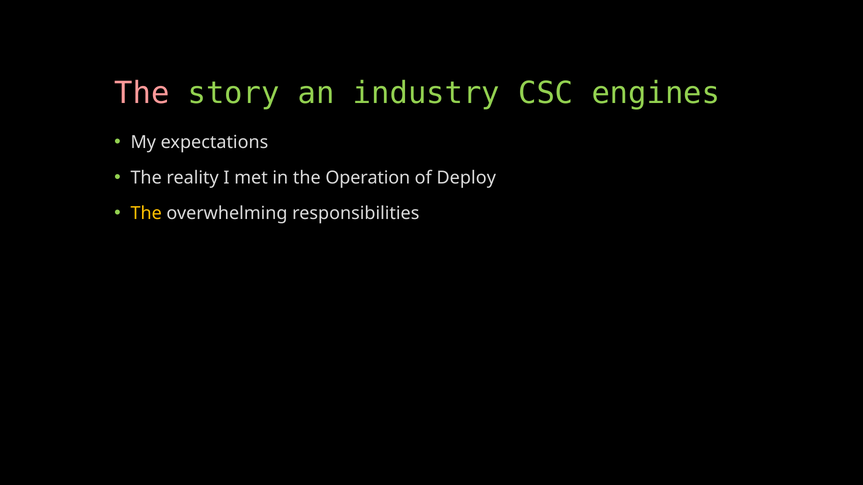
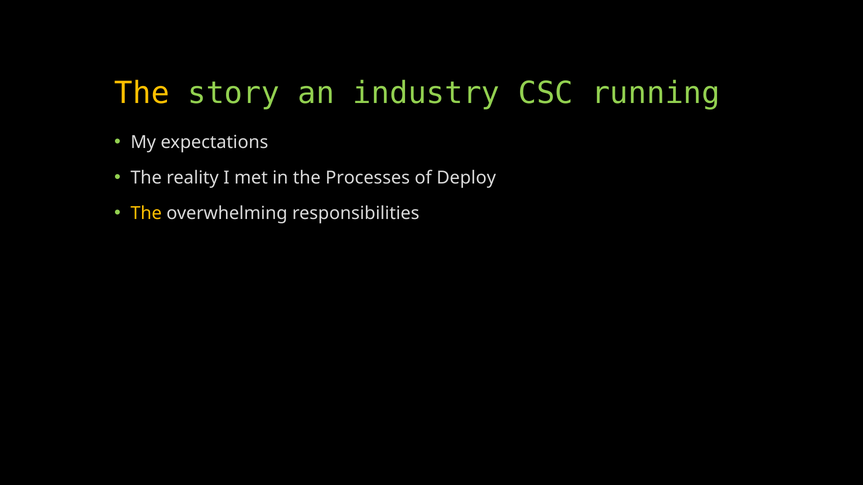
The at (142, 93) colour: pink -> yellow
engines: engines -> running
Operation: Operation -> Processes
